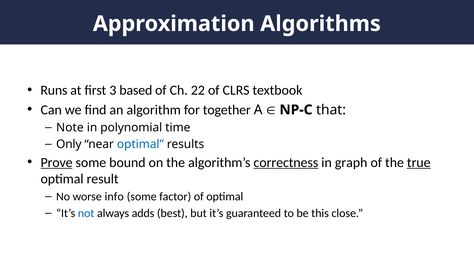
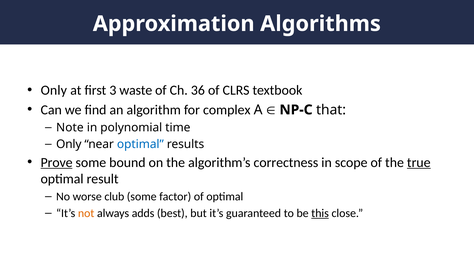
Runs at (54, 90): Runs -> Only
based: based -> waste
22: 22 -> 36
together: together -> complex
correctness underline: present -> none
graph: graph -> scope
info: info -> club
not colour: blue -> orange
this underline: none -> present
